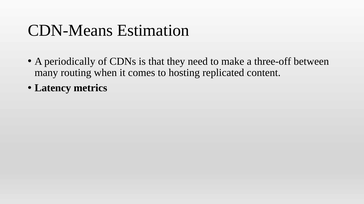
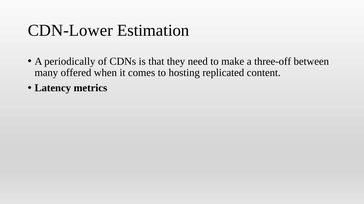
CDN-Means: CDN-Means -> CDN-Lower
routing: routing -> offered
